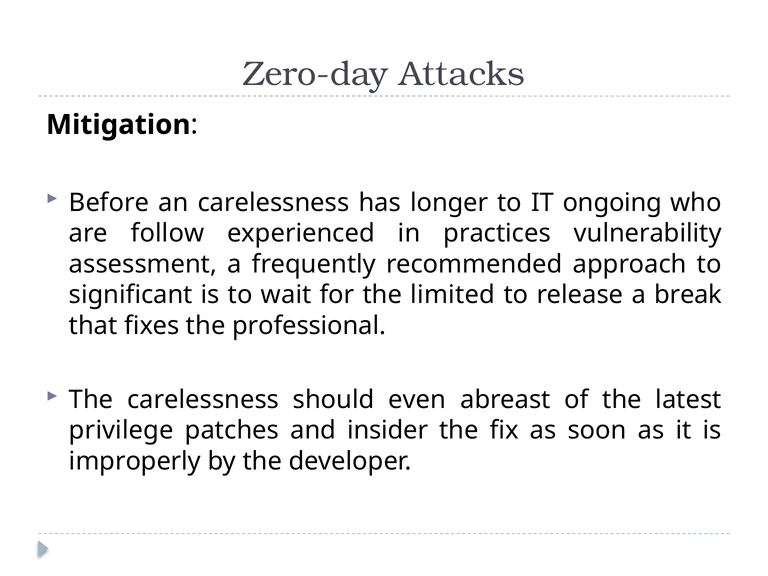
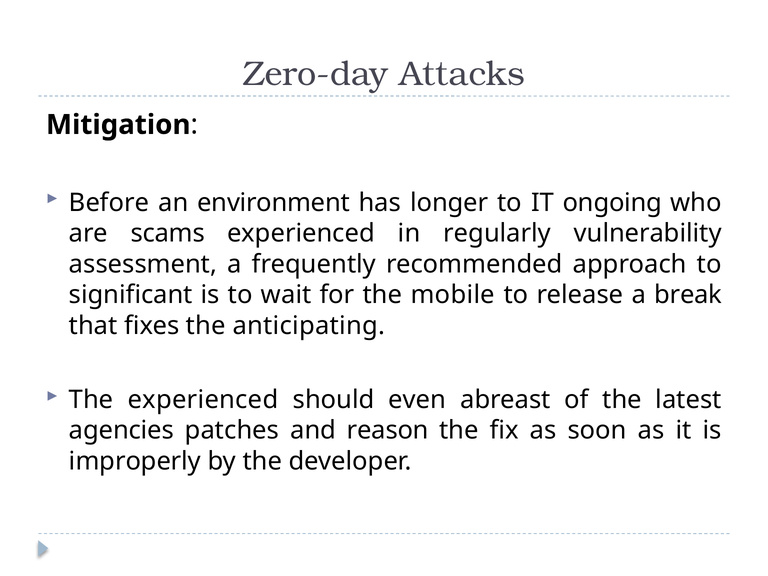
an carelessness: carelessness -> environment
follow: follow -> scams
practices: practices -> regularly
limited: limited -> mobile
professional: professional -> anticipating
The carelessness: carelessness -> experienced
privilege: privilege -> agencies
insider: insider -> reason
